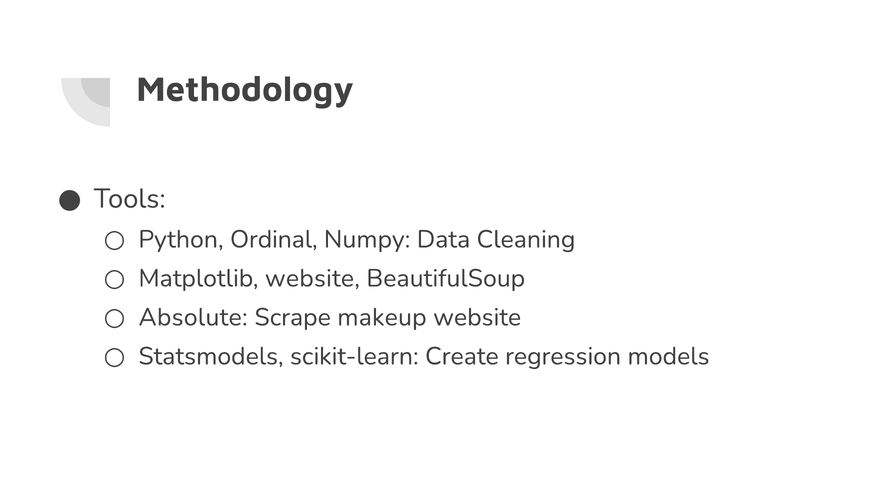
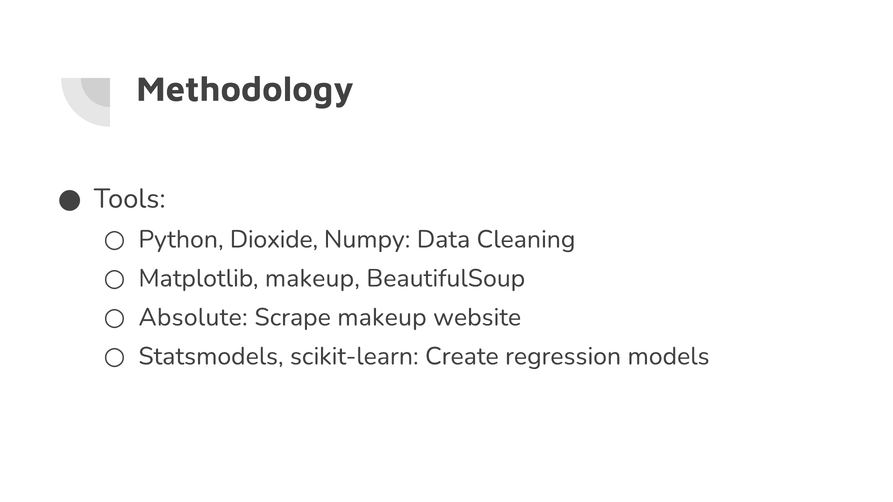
Ordinal: Ordinal -> Dioxide
Matplotlib website: website -> makeup
